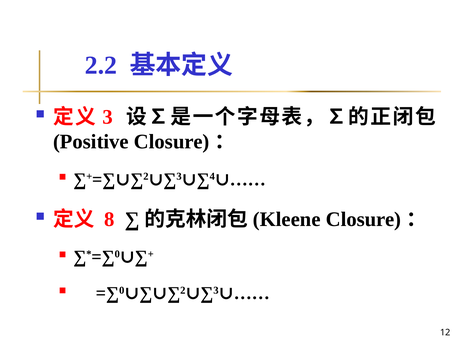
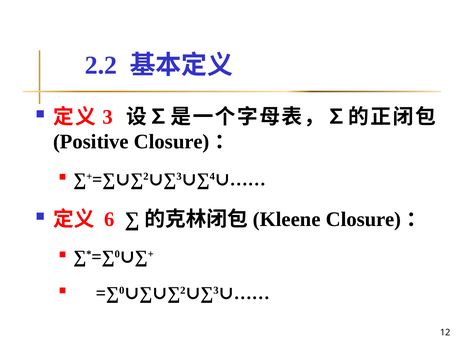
8: 8 -> 6
